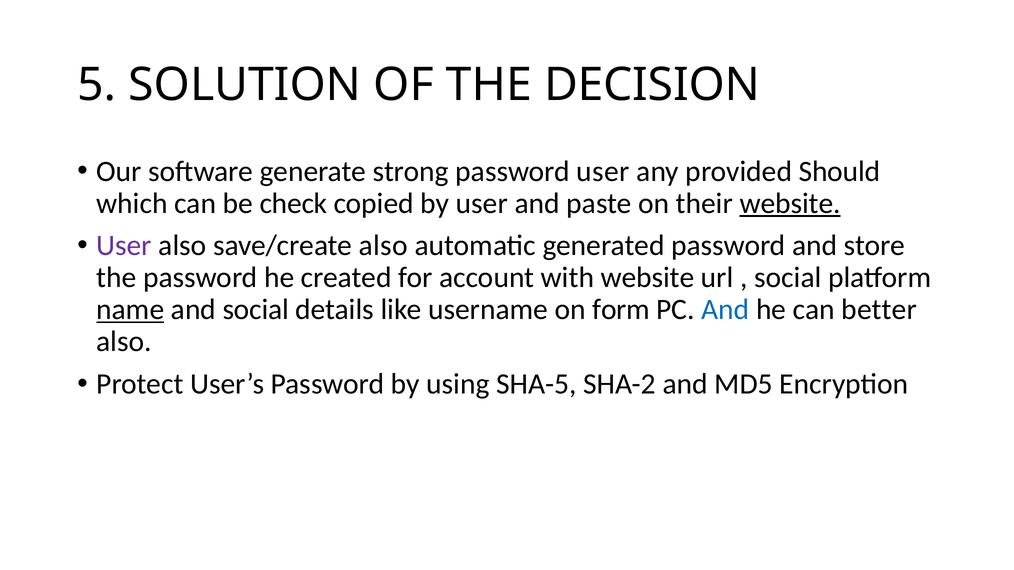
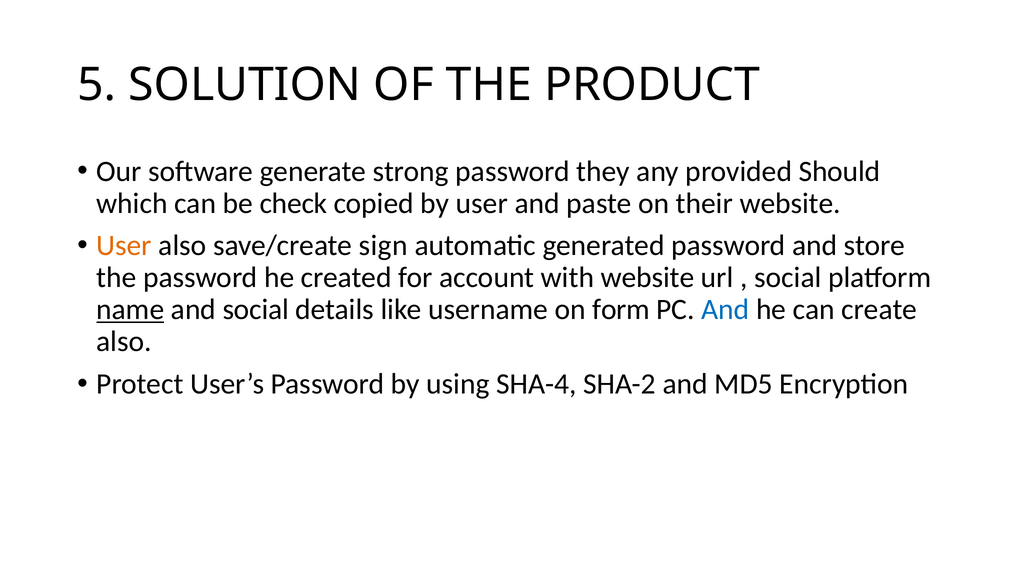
DECISION: DECISION -> PRODUCT
password user: user -> they
website at (790, 203) underline: present -> none
User at (124, 246) colour: purple -> orange
save/create also: also -> sign
better: better -> create
SHA-5: SHA-5 -> SHA-4
